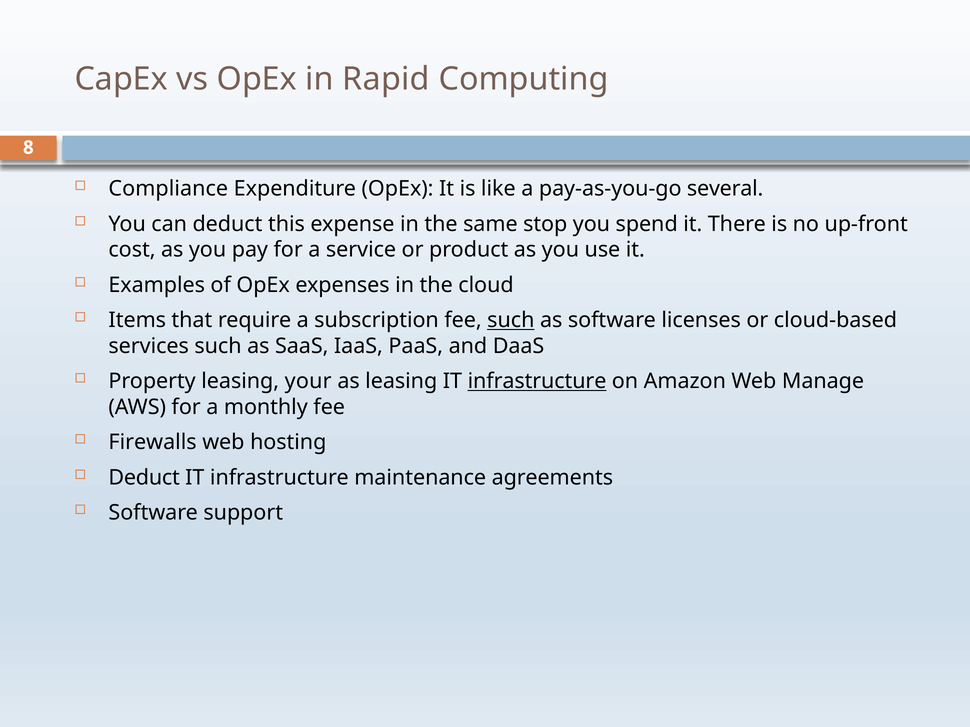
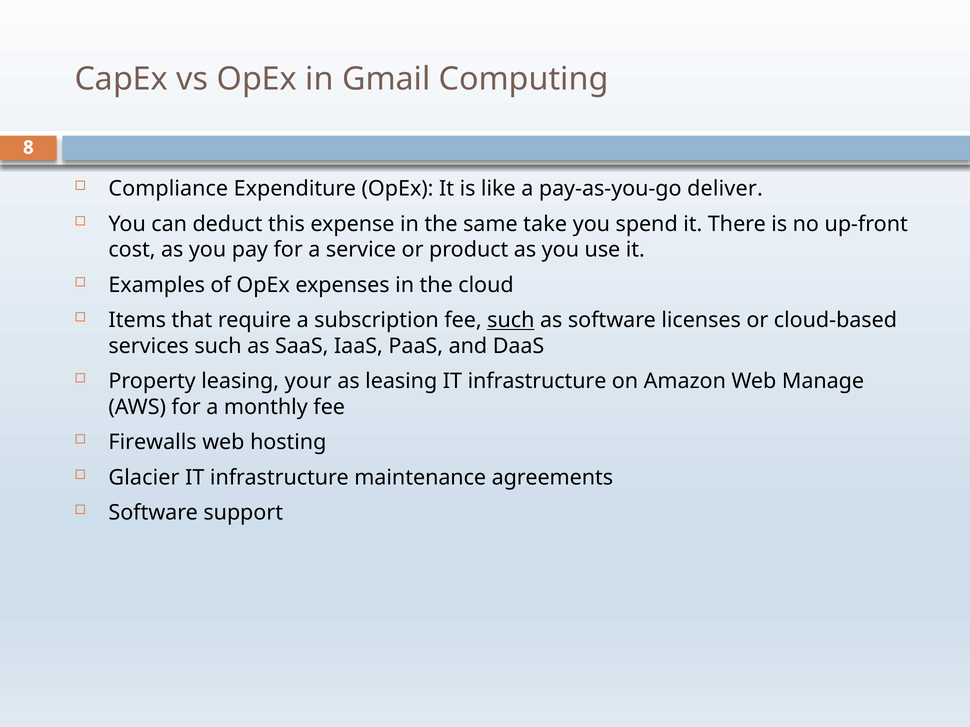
Rapid: Rapid -> Gmail
several: several -> deliver
stop: stop -> take
infrastructure at (537, 382) underline: present -> none
Deduct at (144, 478): Deduct -> Glacier
